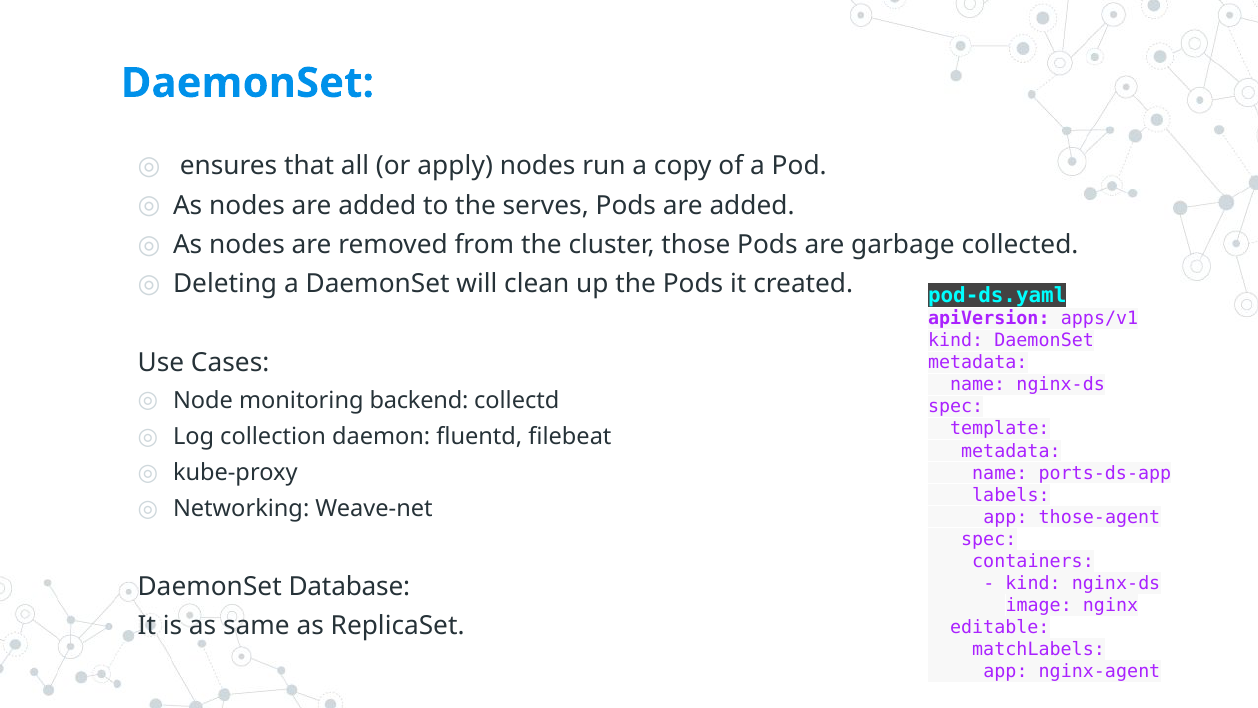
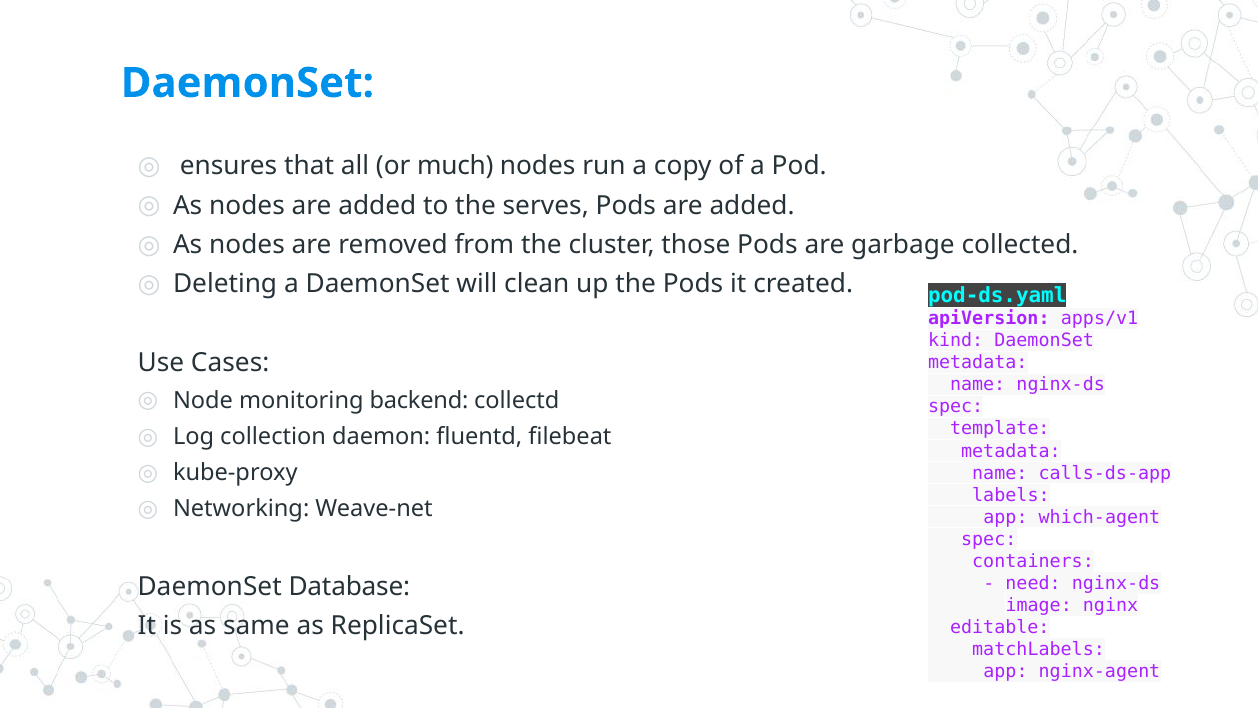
apply: apply -> much
ports-ds-app: ports-ds-app -> calls-ds-app
those-agent: those-agent -> which-agent
kind at (1033, 583): kind -> need
